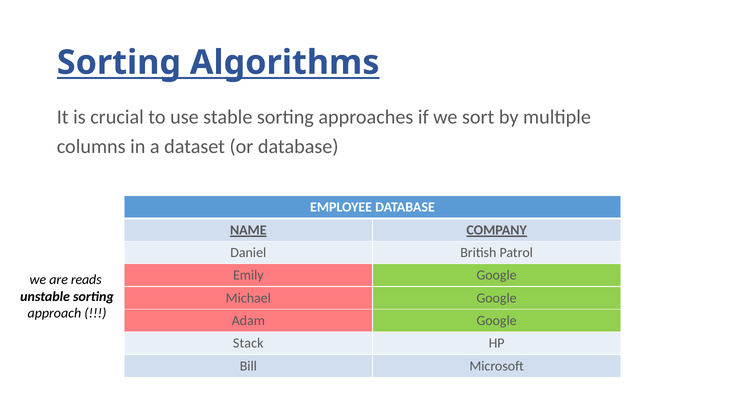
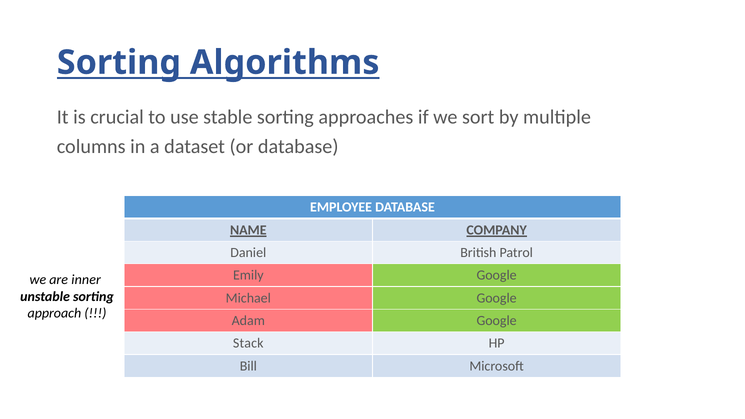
reads: reads -> inner
